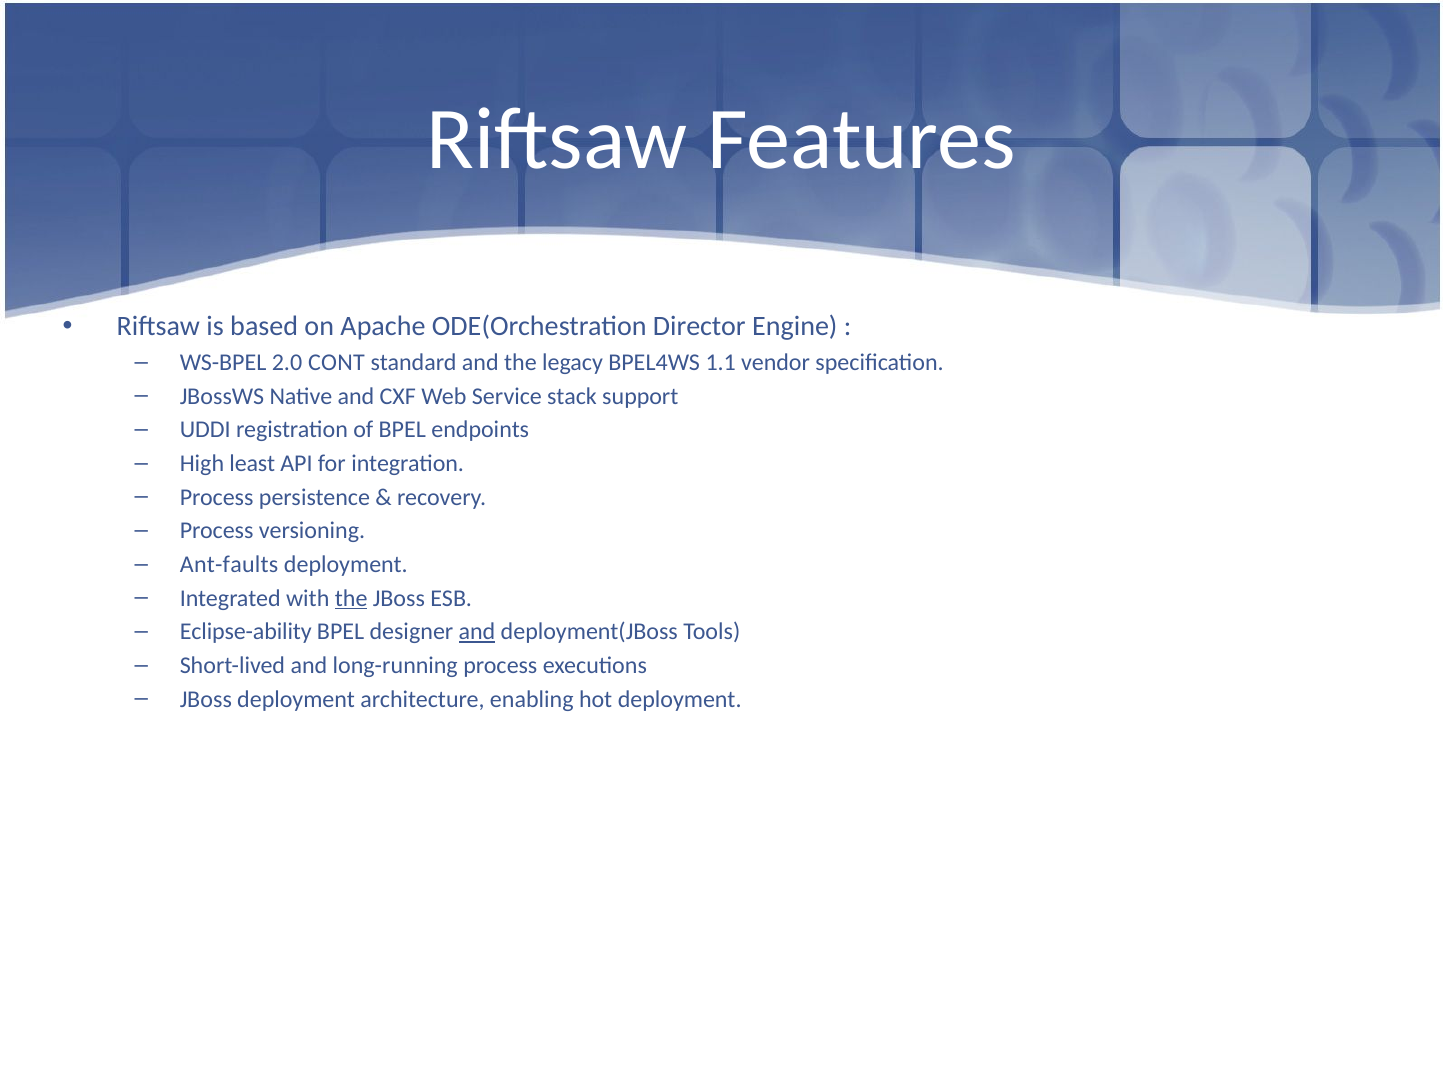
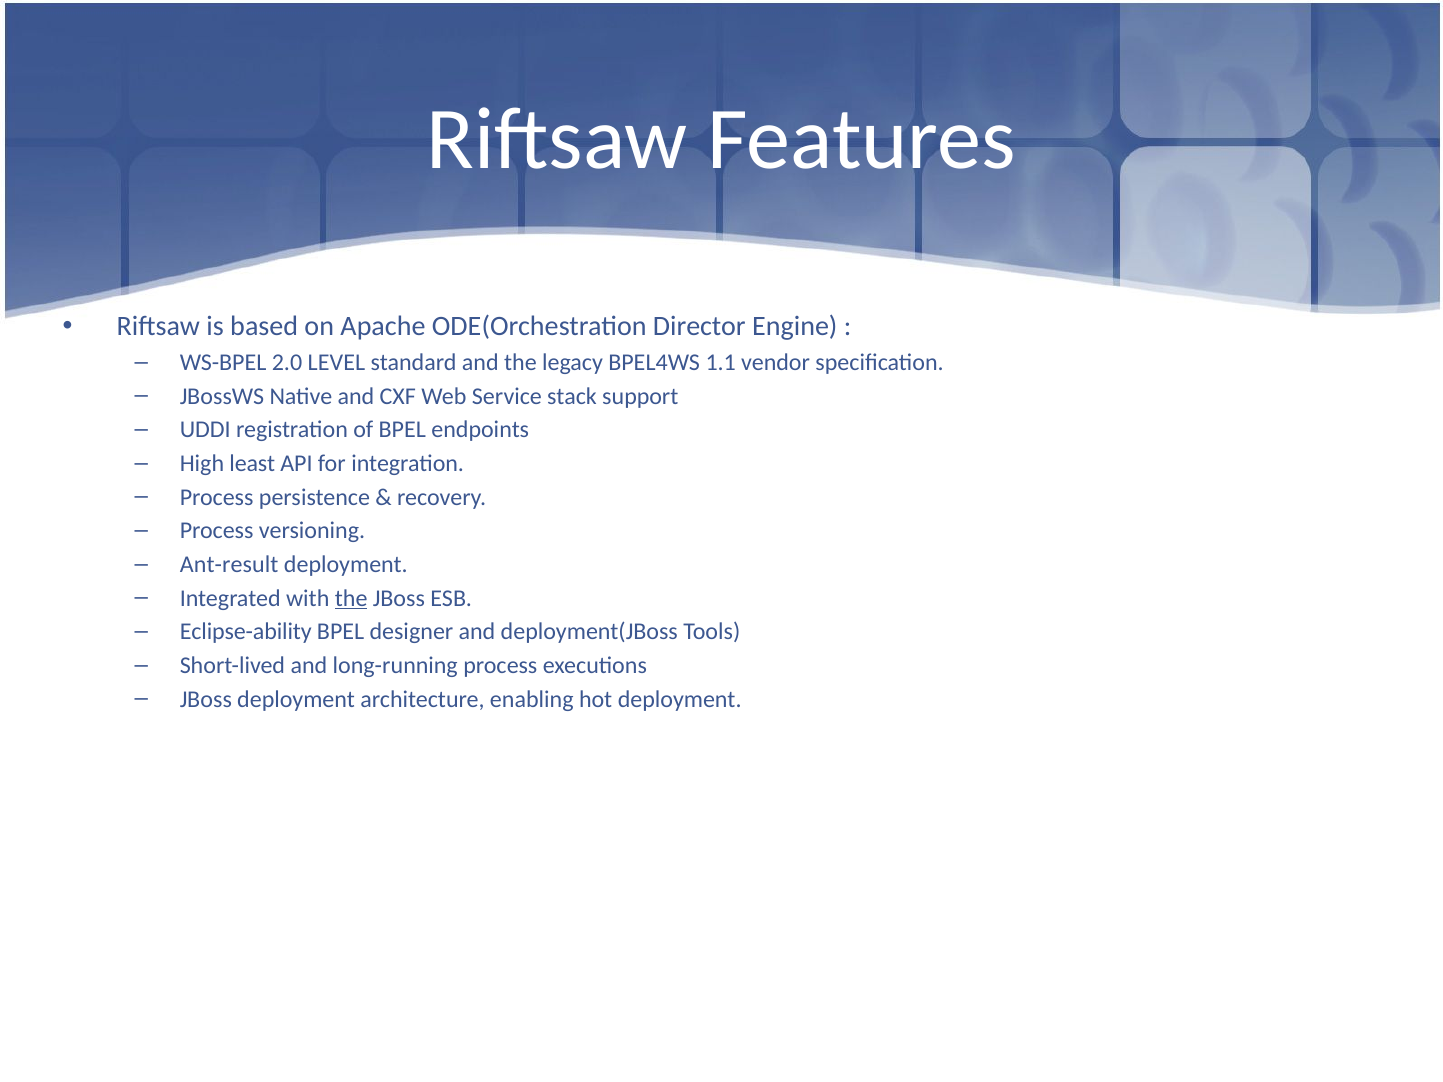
CONT: CONT -> LEVEL
Ant-faults: Ant-faults -> Ant-result
and at (477, 632) underline: present -> none
